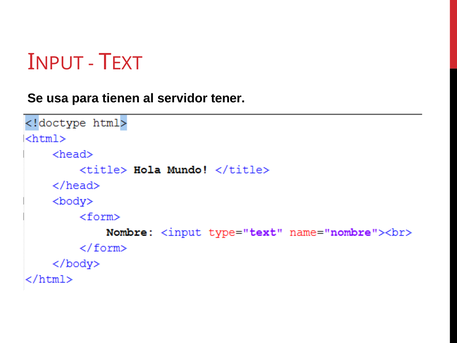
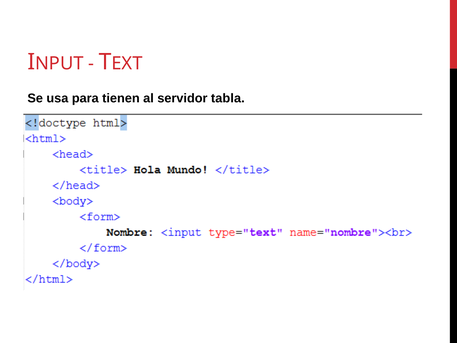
tener: tener -> tabla
